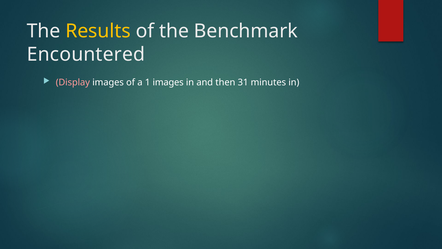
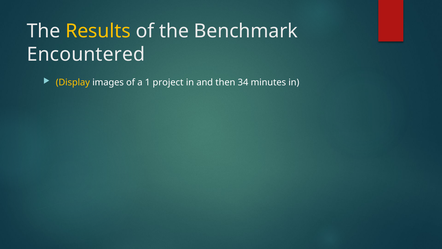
Display colour: pink -> yellow
1 images: images -> project
31: 31 -> 34
